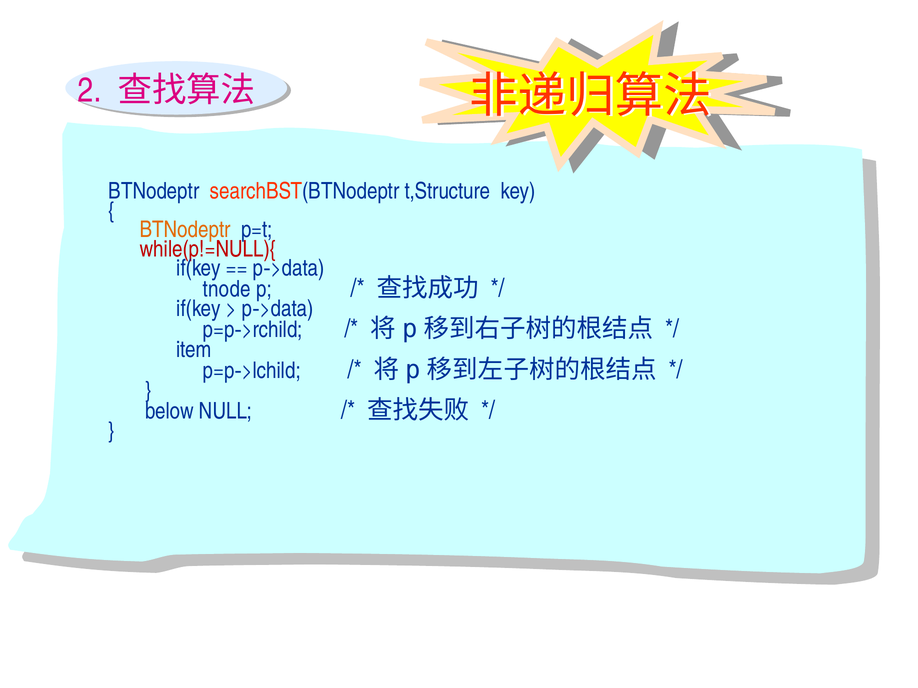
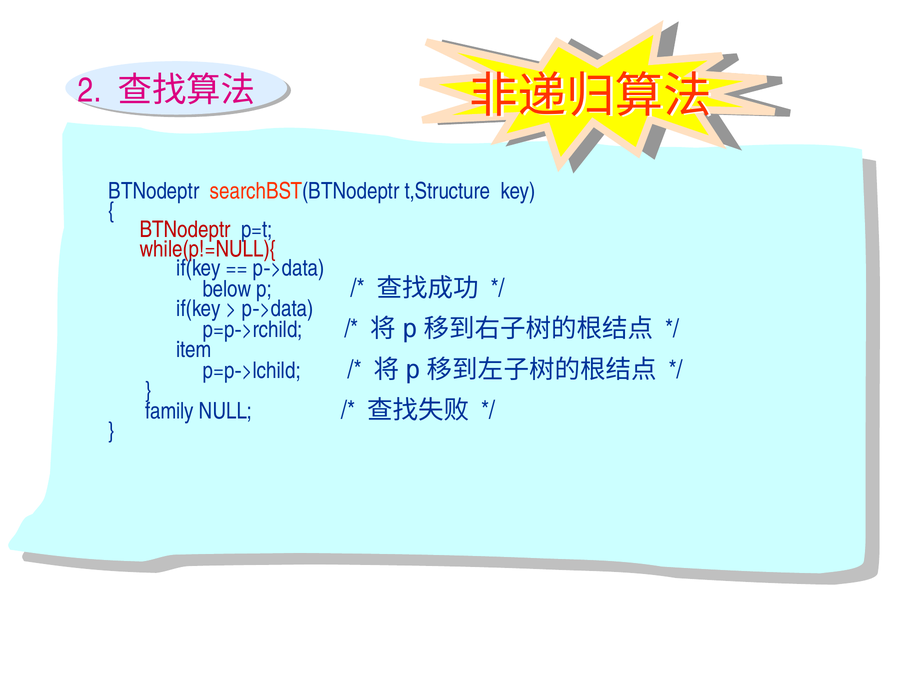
BTNodeptr at (185, 230) colour: orange -> red
tnode: tnode -> below
below: below -> family
